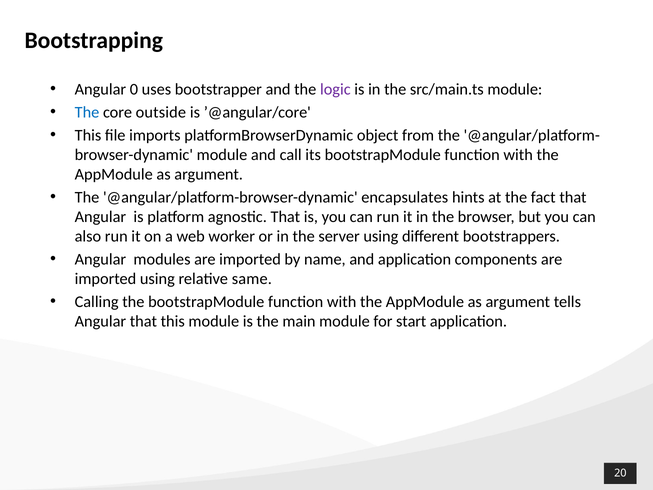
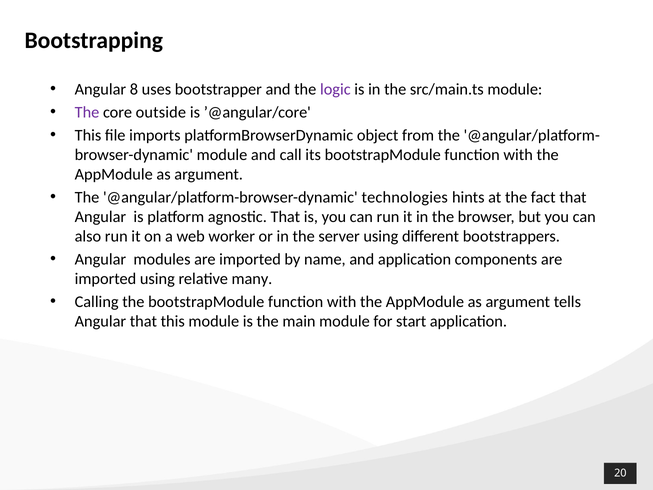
0: 0 -> 8
The at (87, 112) colour: blue -> purple
encapsulates: encapsulates -> technologies
same: same -> many
